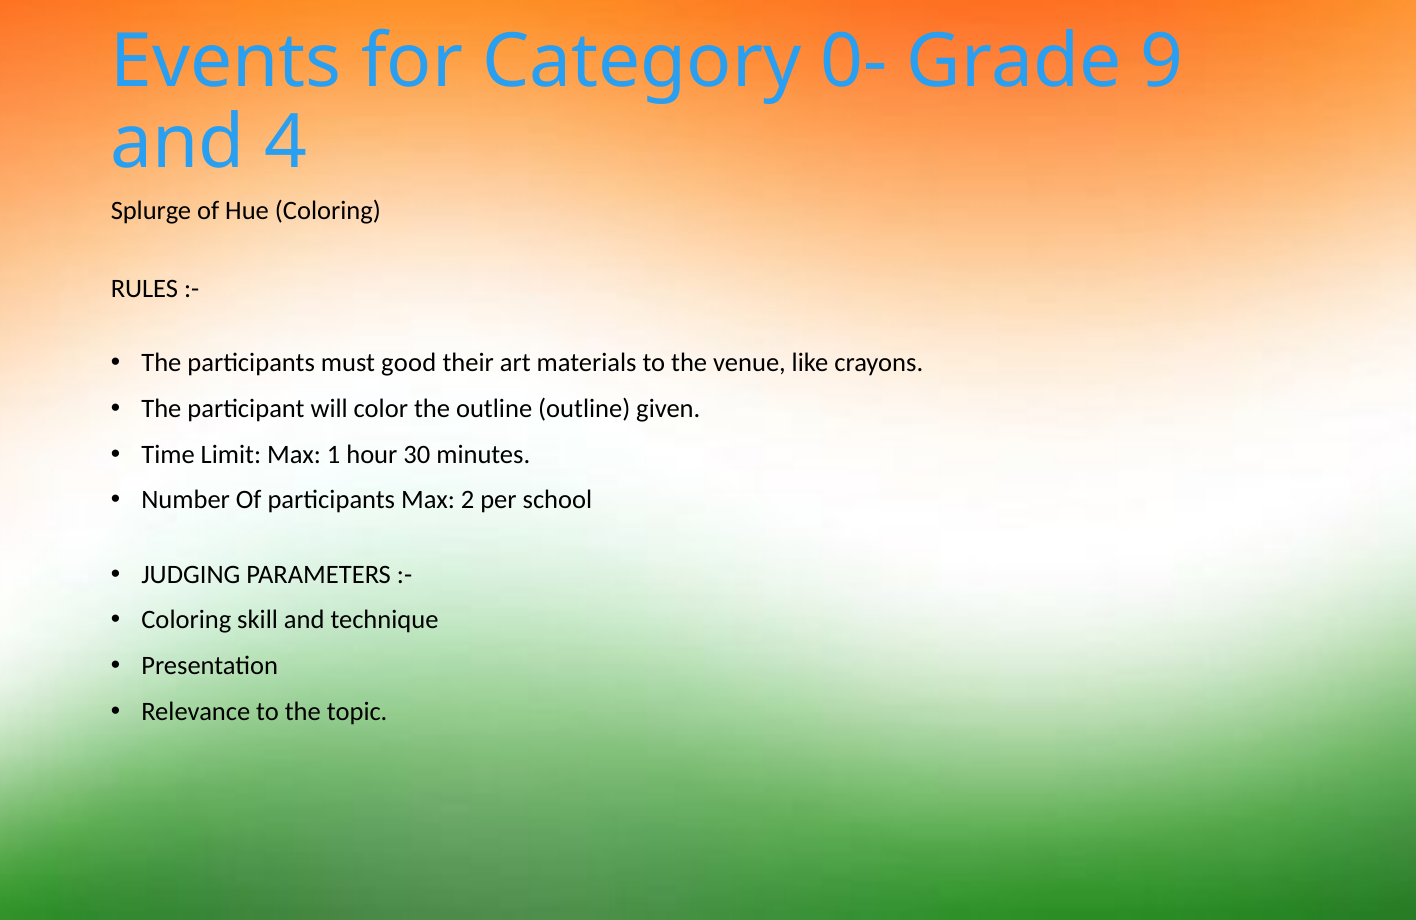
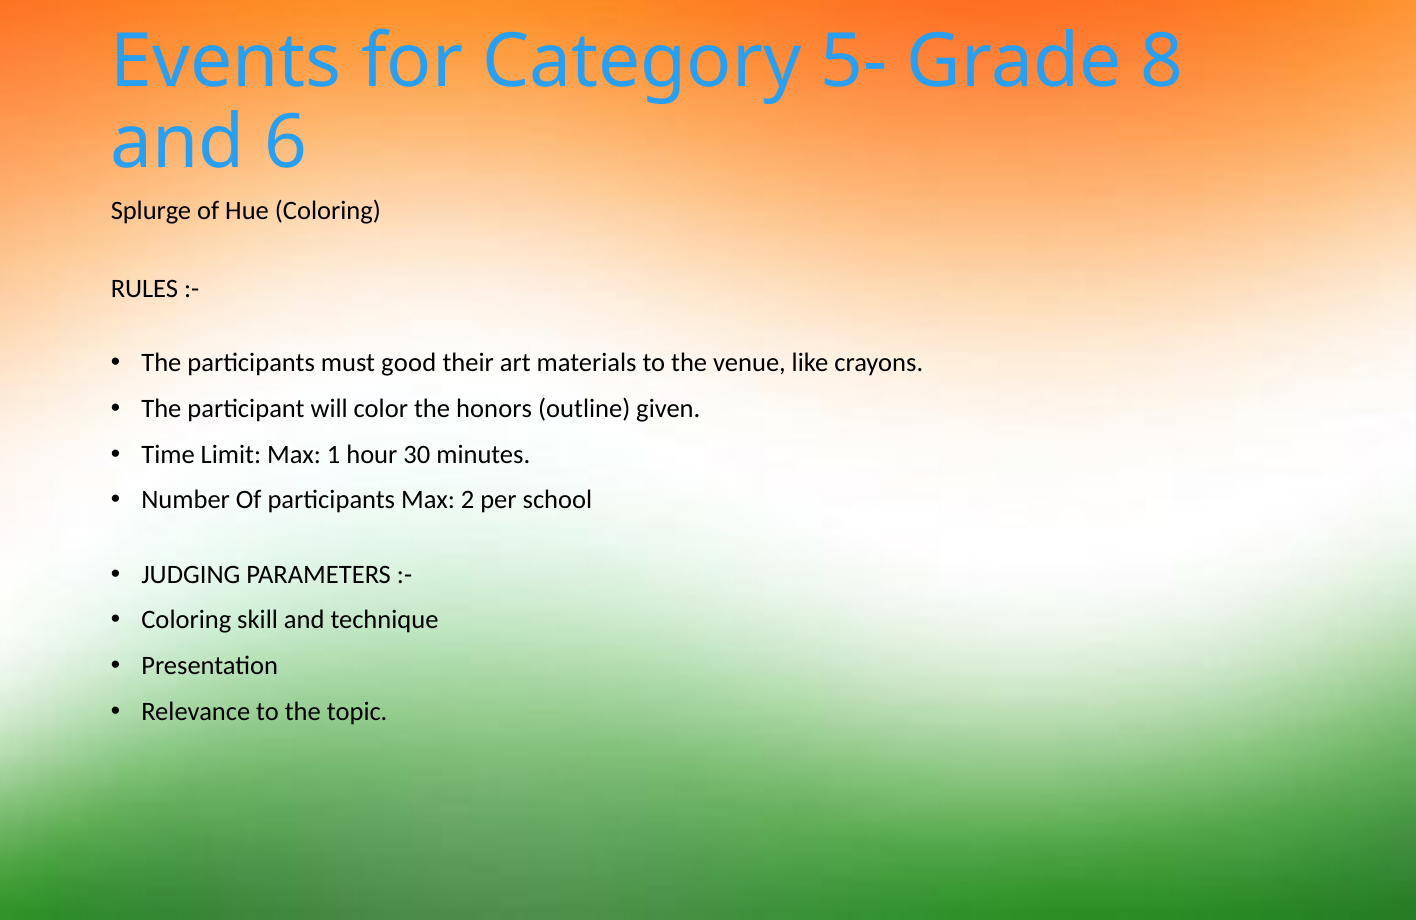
0-: 0- -> 5-
9: 9 -> 8
4: 4 -> 6
the outline: outline -> honors
